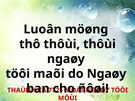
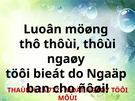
maõi: maõi -> bieát
do Ngaøy: Ngaøy -> Ngaäp
